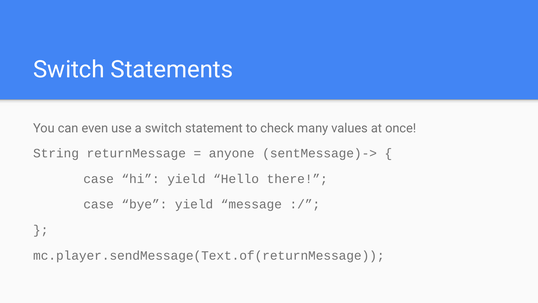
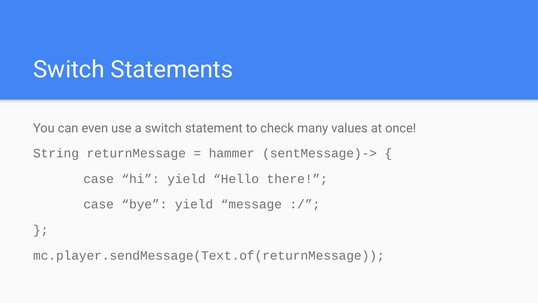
anyone: anyone -> hammer
